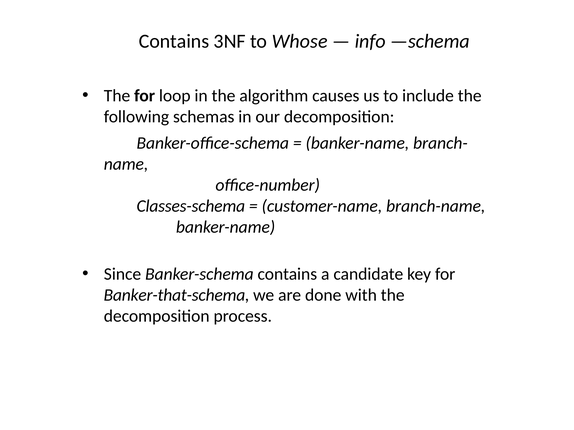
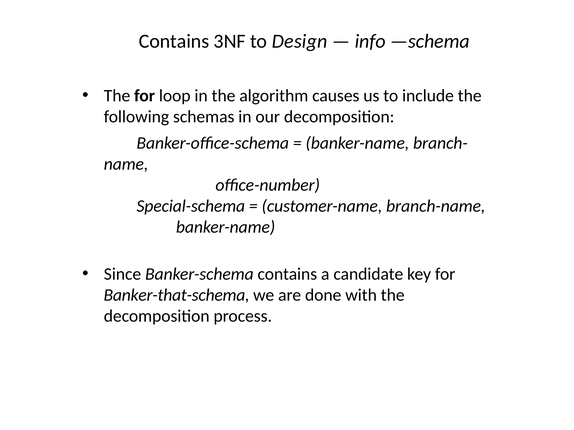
Whose: Whose -> Design
Classes-schema: Classes-schema -> Special-schema
